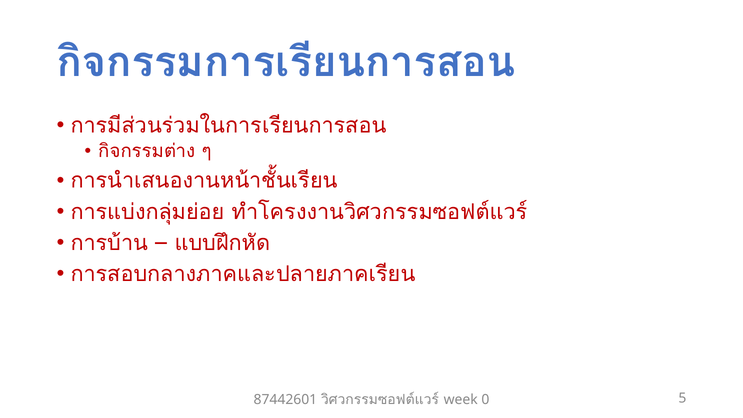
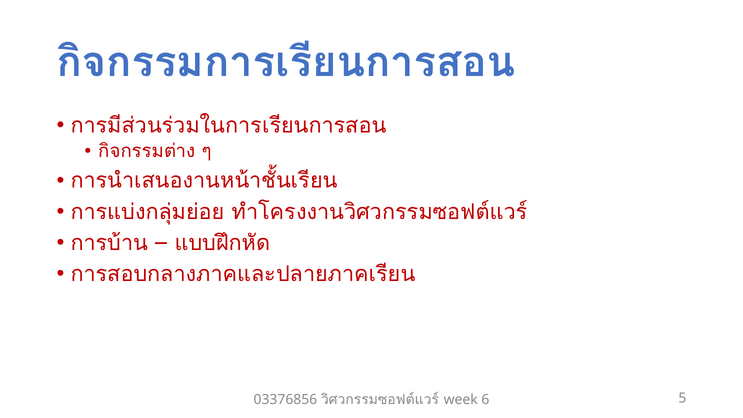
87442601: 87442601 -> 03376856
0: 0 -> 6
